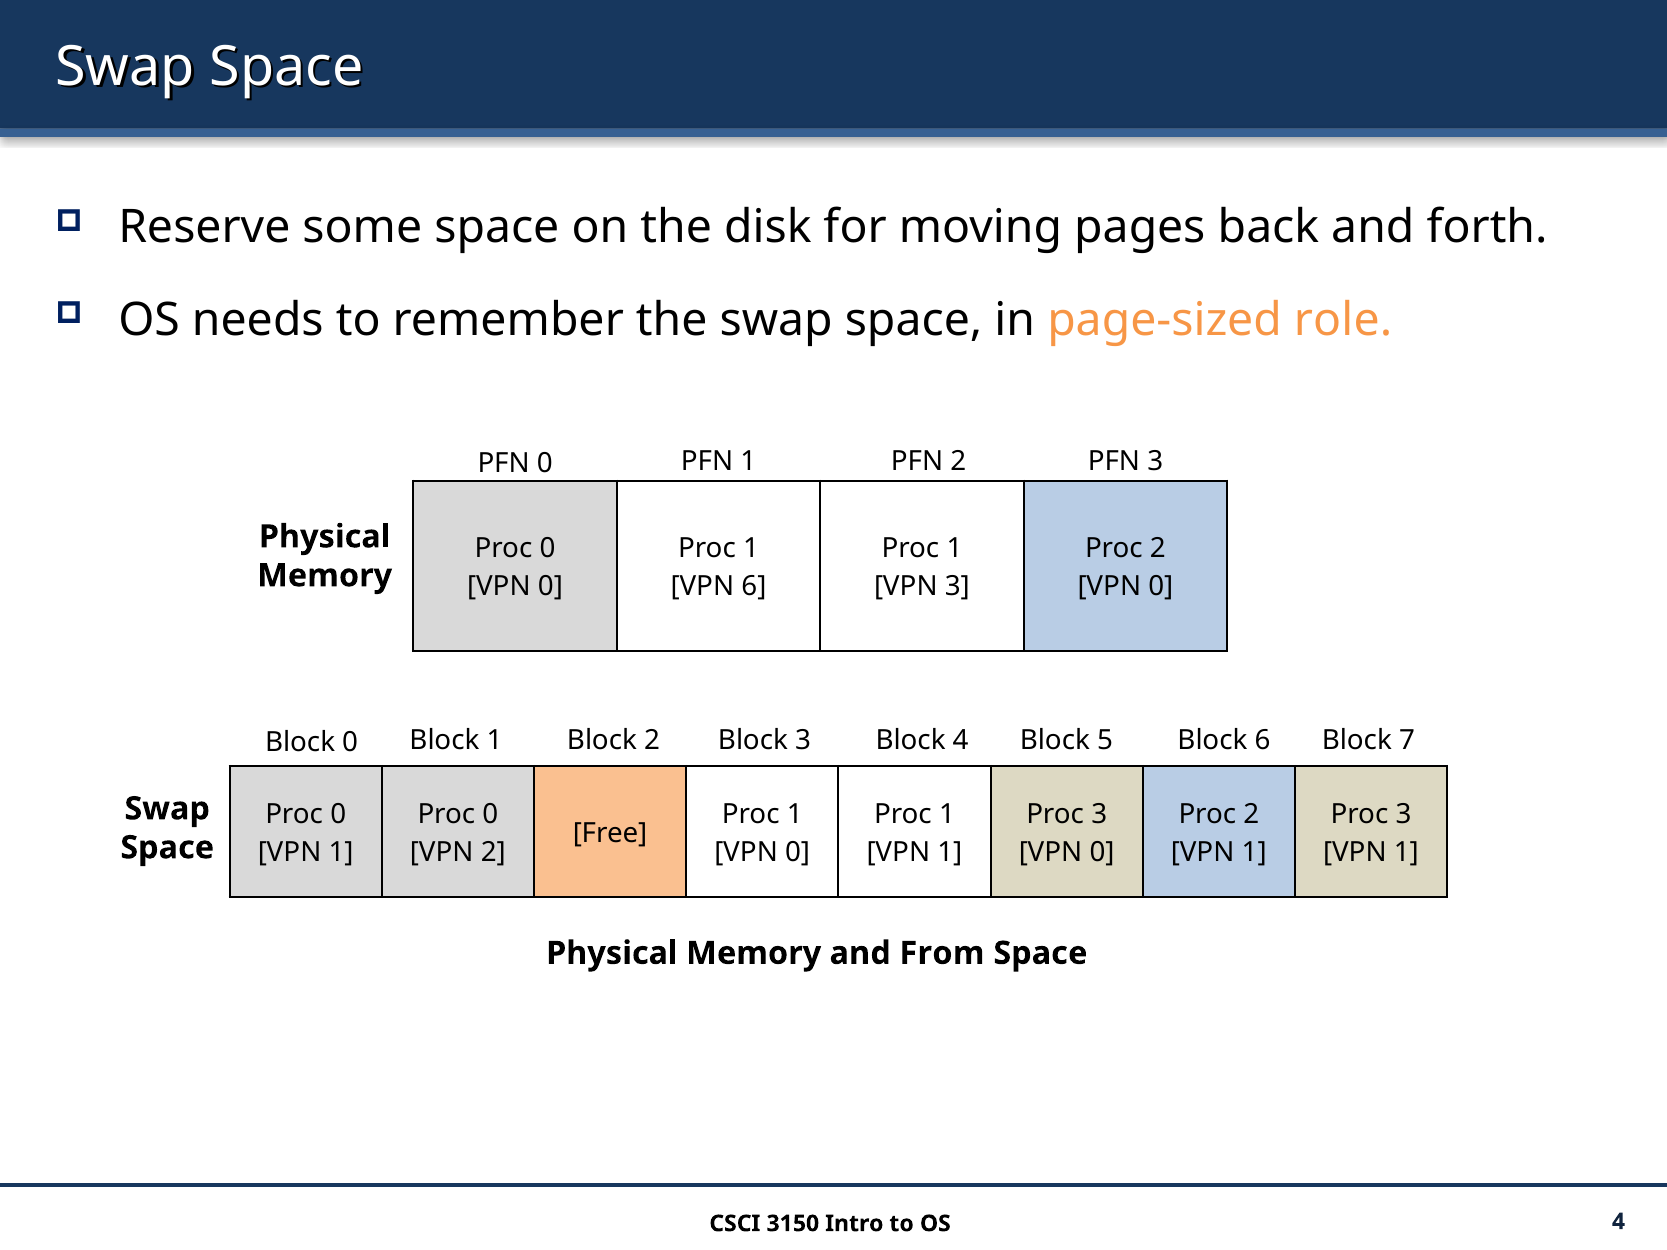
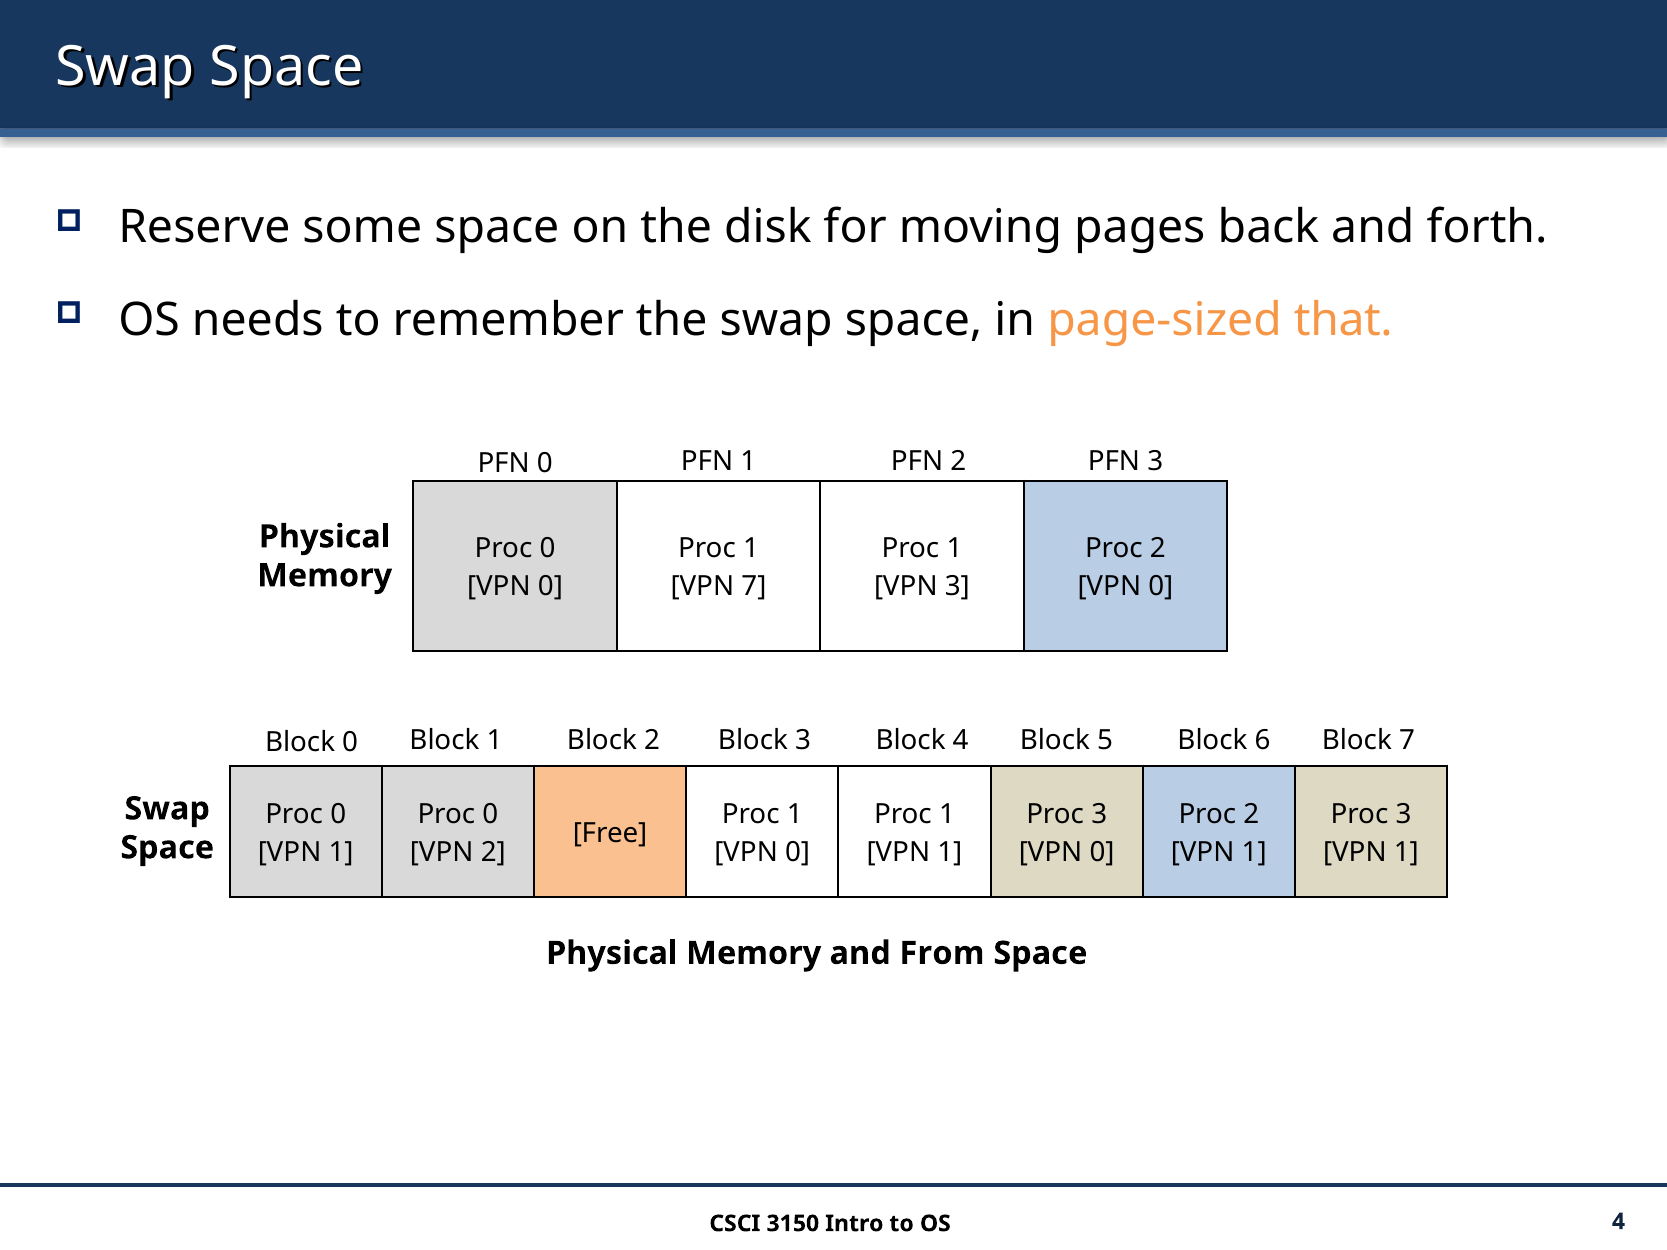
role: role -> that
VPN 6: 6 -> 7
